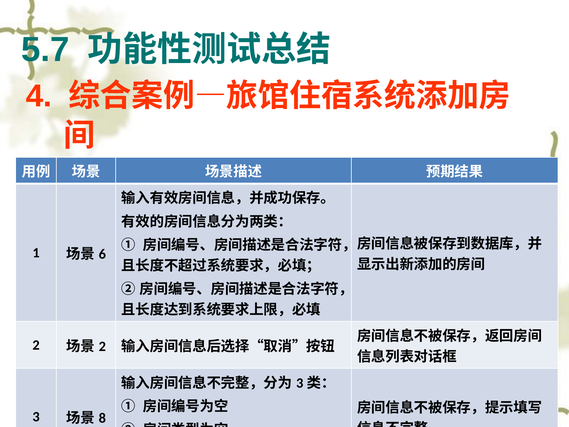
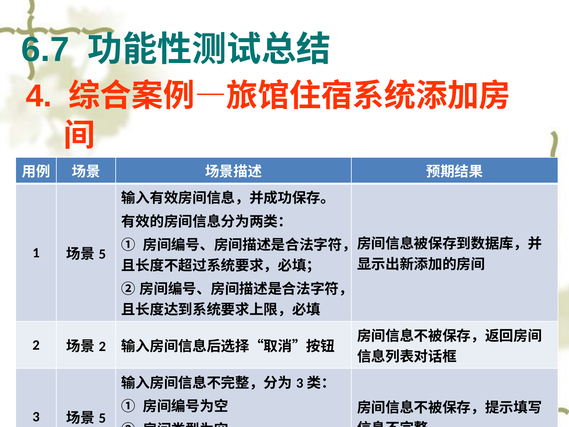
5.7: 5.7 -> 6.7
6 at (102, 254): 6 -> 5
8 at (102, 418): 8 -> 5
